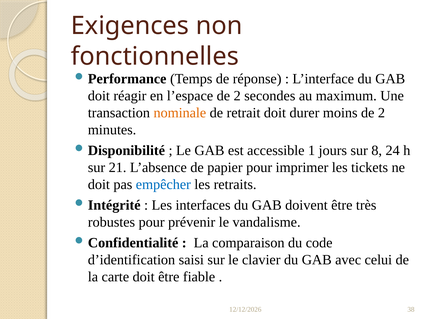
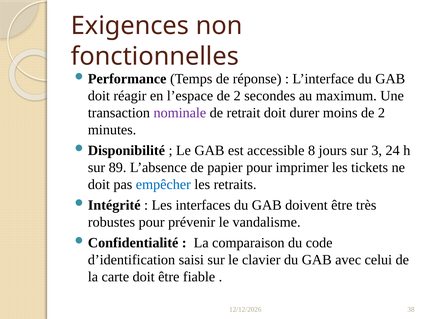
nominale colour: orange -> purple
1: 1 -> 8
8: 8 -> 3
21: 21 -> 89
